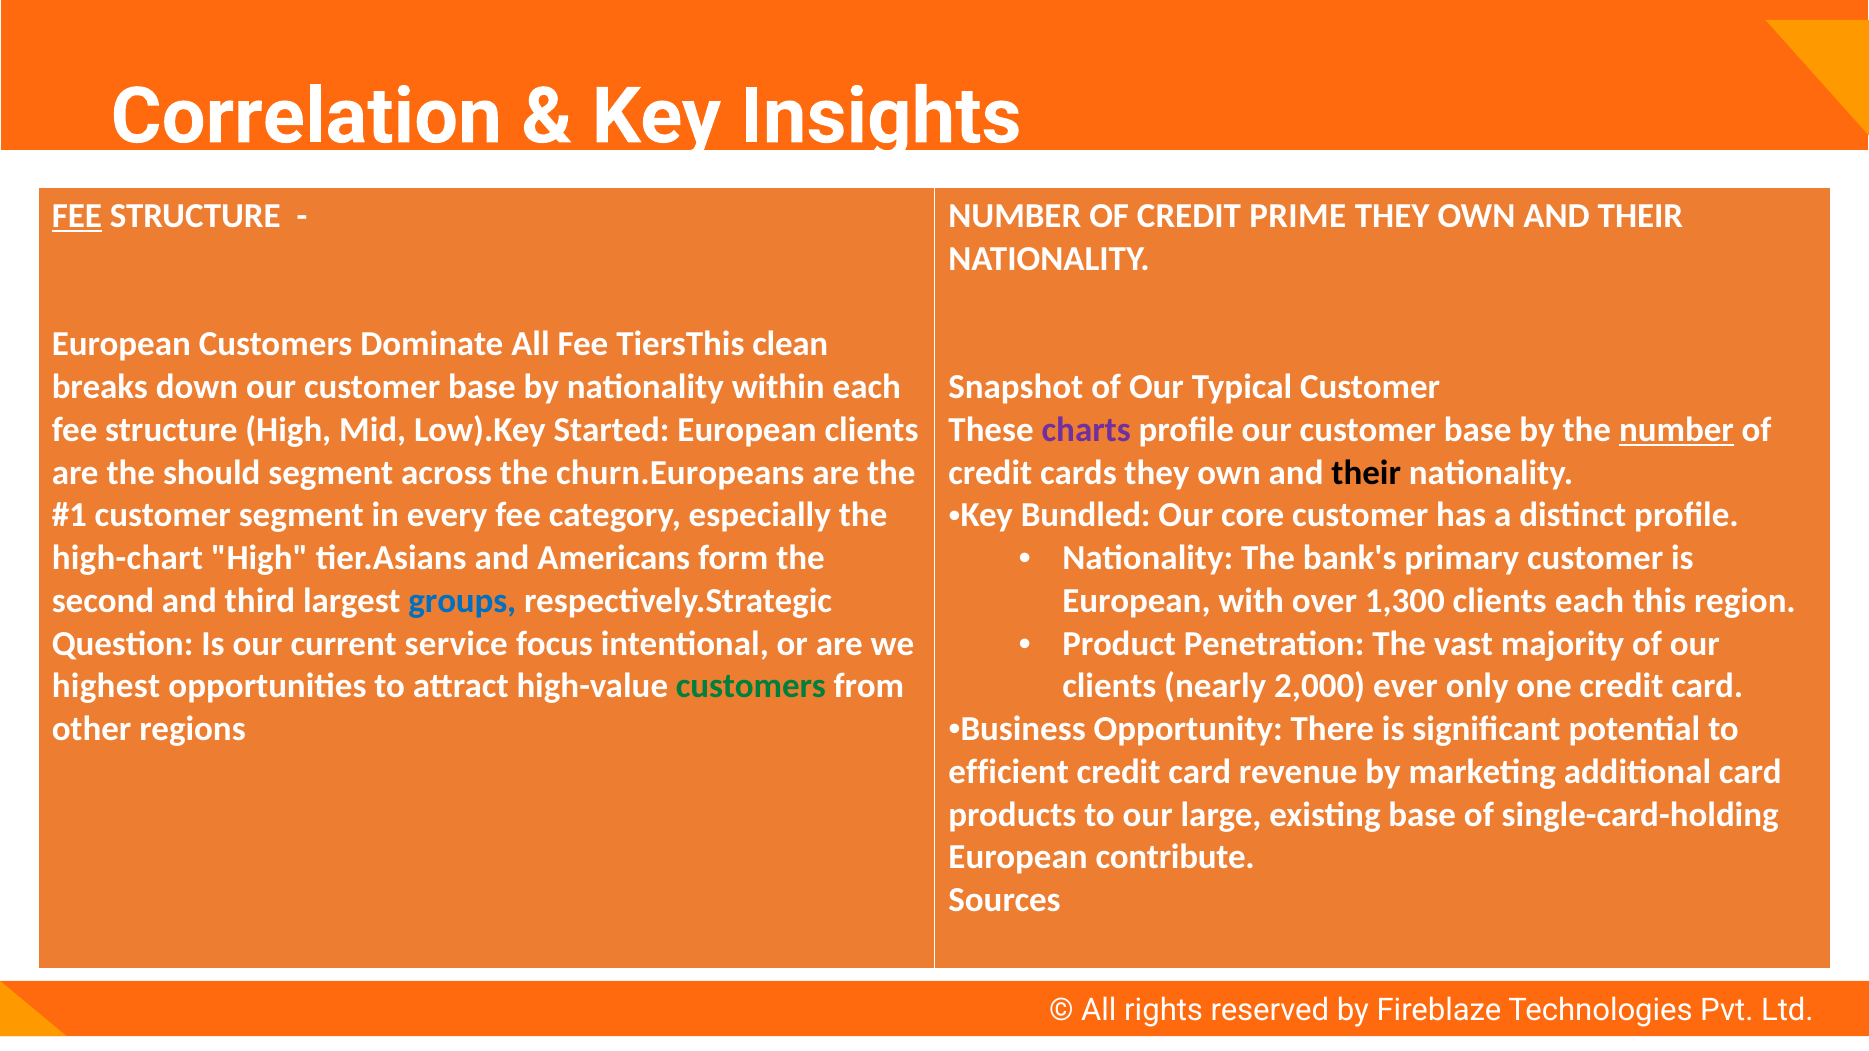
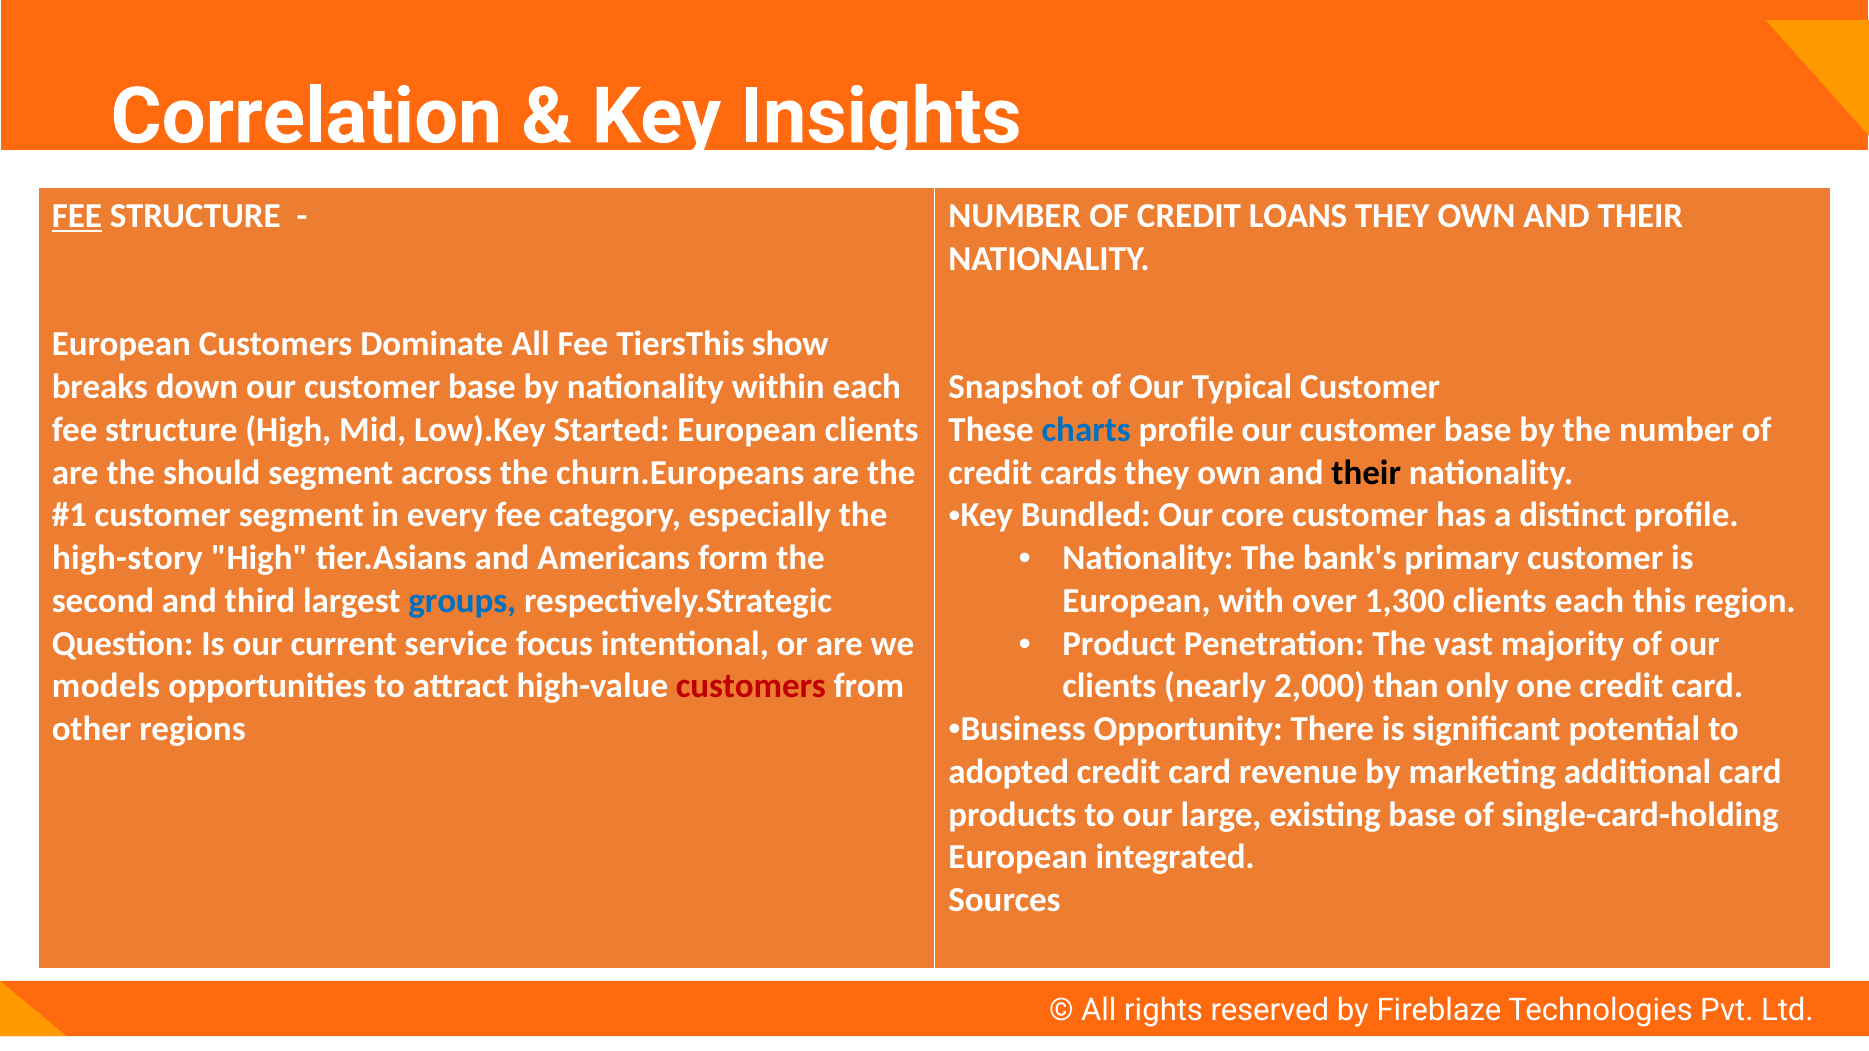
PRIME: PRIME -> LOANS
clean: clean -> show
charts colour: purple -> blue
number at (1676, 430) underline: present -> none
high-chart: high-chart -> high-story
highest: highest -> models
customers at (751, 687) colour: green -> red
ever: ever -> than
efficient: efficient -> adopted
contribute: contribute -> integrated
